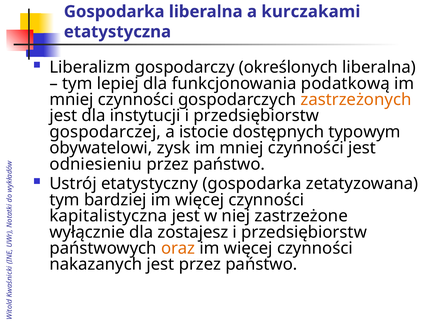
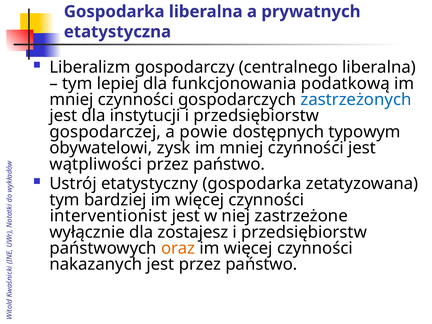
kurczakami: kurczakami -> prywatnych
określonych: określonych -> centralnego
zastrzeżonych colour: orange -> blue
istocie: istocie -> powie
odniesieniu: odniesieniu -> wątpliwości
kapitalistyczna: kapitalistyczna -> interventionist
